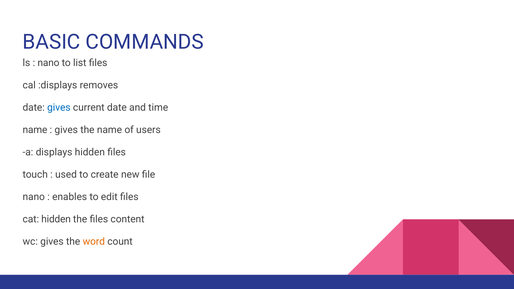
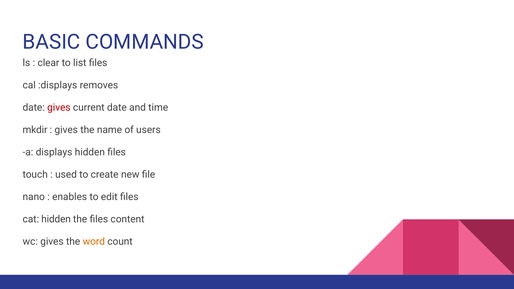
nano at (49, 63): nano -> clear
gives at (59, 108) colour: blue -> red
name at (35, 130): name -> mkdir
